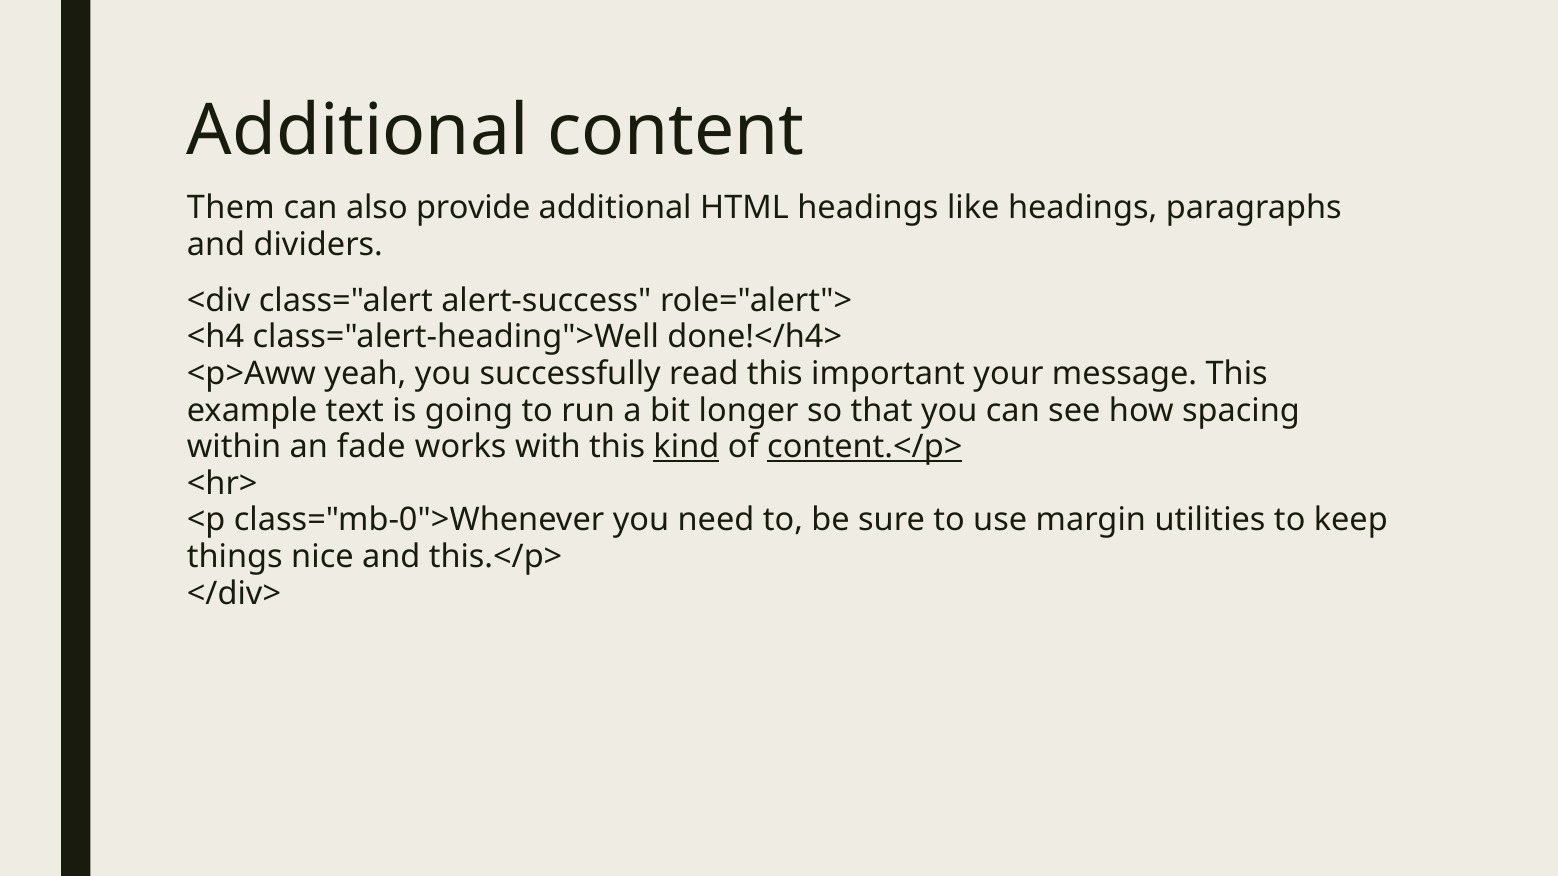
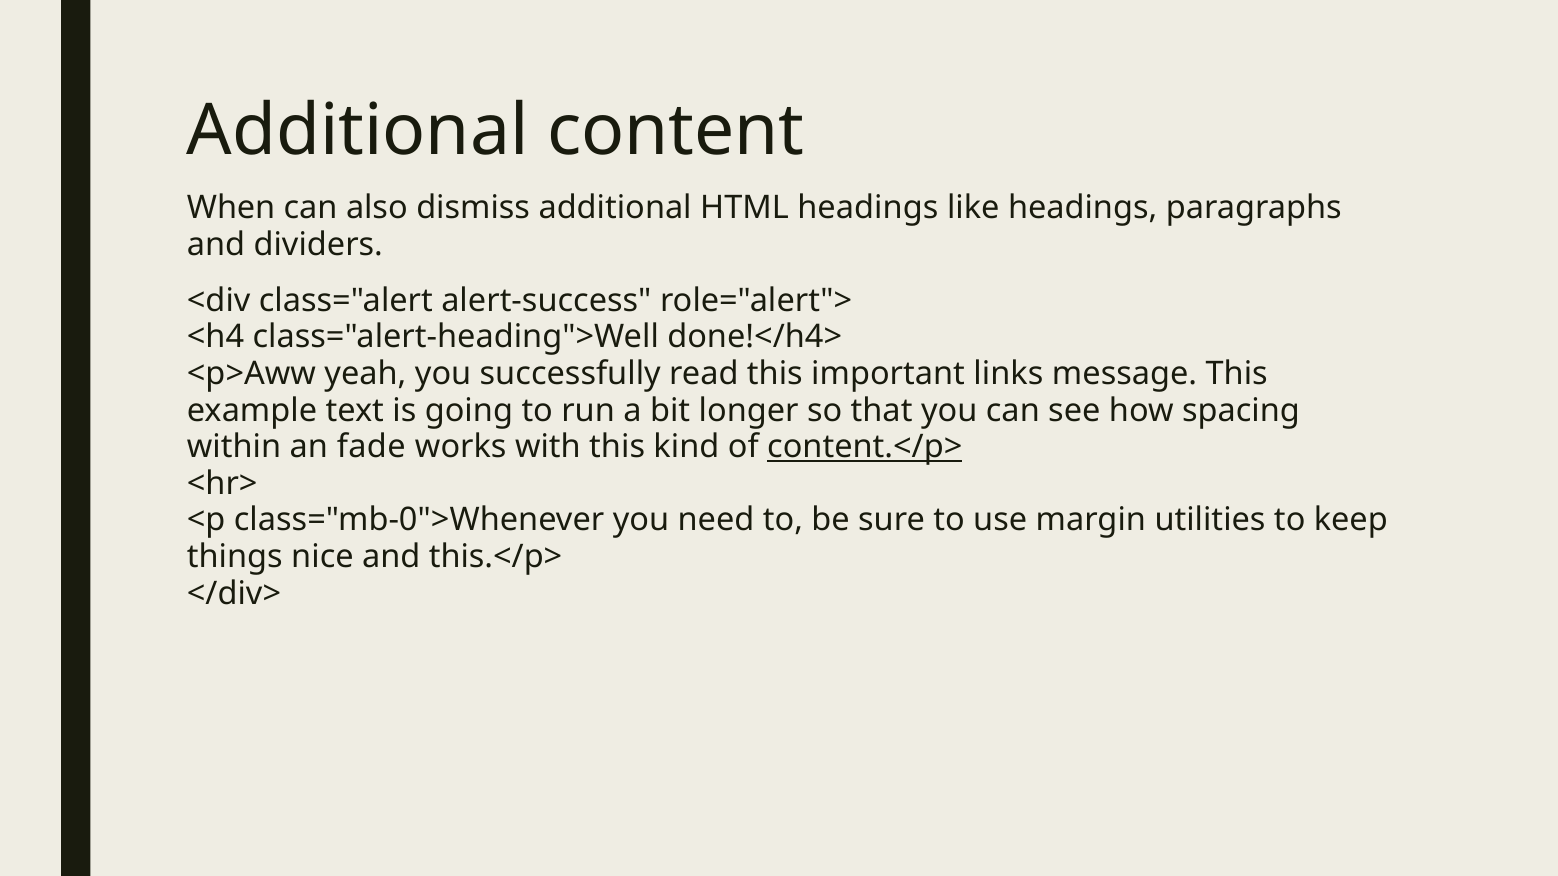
Them: Them -> When
provide: provide -> dismiss
your: your -> links
kind underline: present -> none
